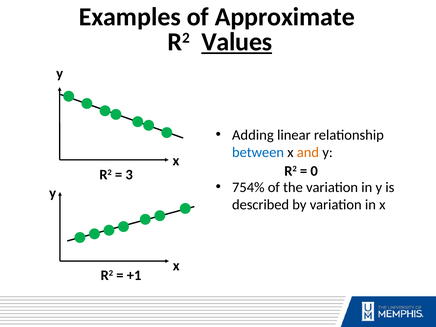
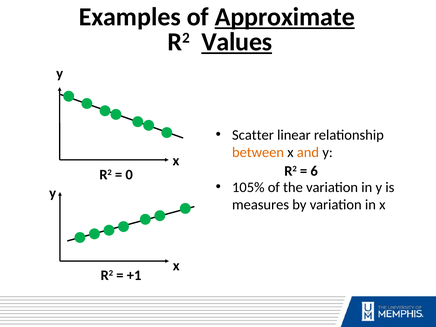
Approximate underline: none -> present
Adding: Adding -> Scatter
between colour: blue -> orange
3: 3 -> 0
0: 0 -> 6
754%: 754% -> 105%
described: described -> measures
